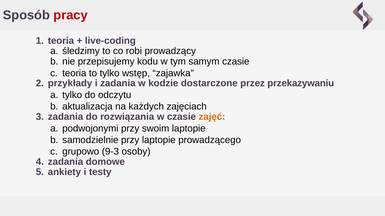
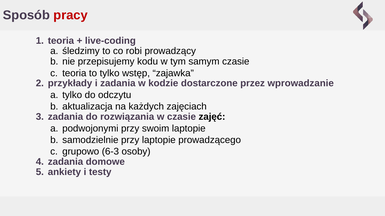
przekazywaniu: przekazywaniu -> wprowadzanie
zajęć colour: orange -> black
9-3: 9-3 -> 6-3
